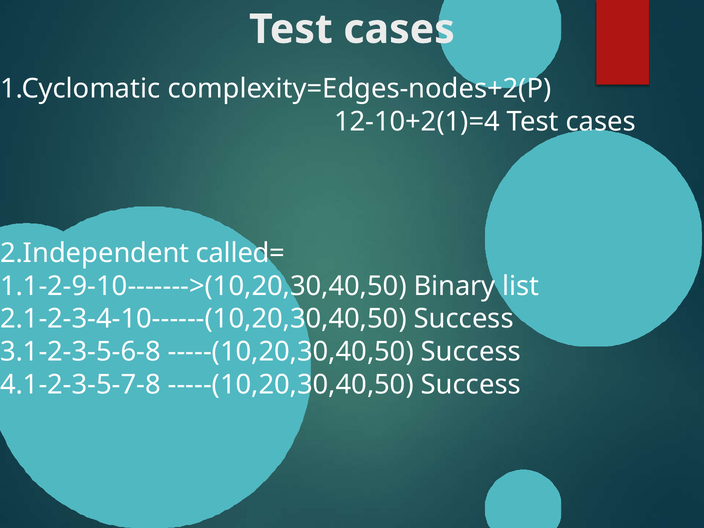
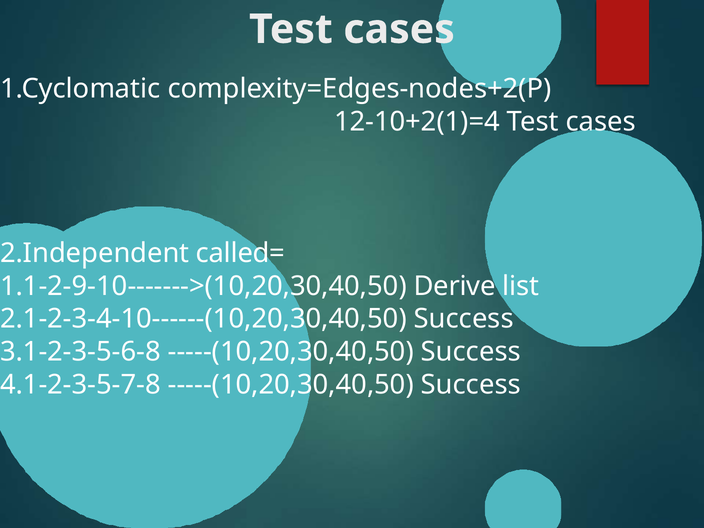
Binary: Binary -> Derive
